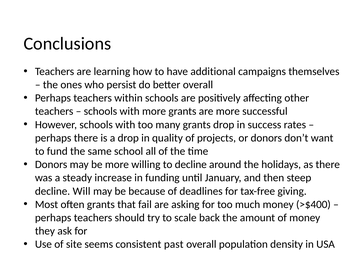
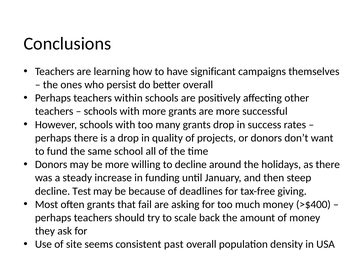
additional: additional -> significant
Will: Will -> Test
